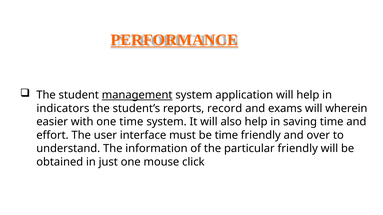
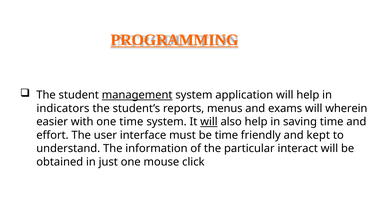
PERFORMANCE: PERFORMANCE -> PROGRAMMING
record: record -> menus
will at (209, 122) underline: none -> present
over: over -> kept
particular friendly: friendly -> interact
